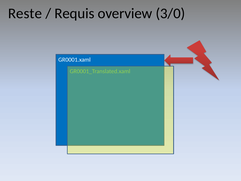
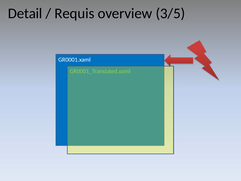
Reste: Reste -> Detail
3/0: 3/0 -> 3/5
